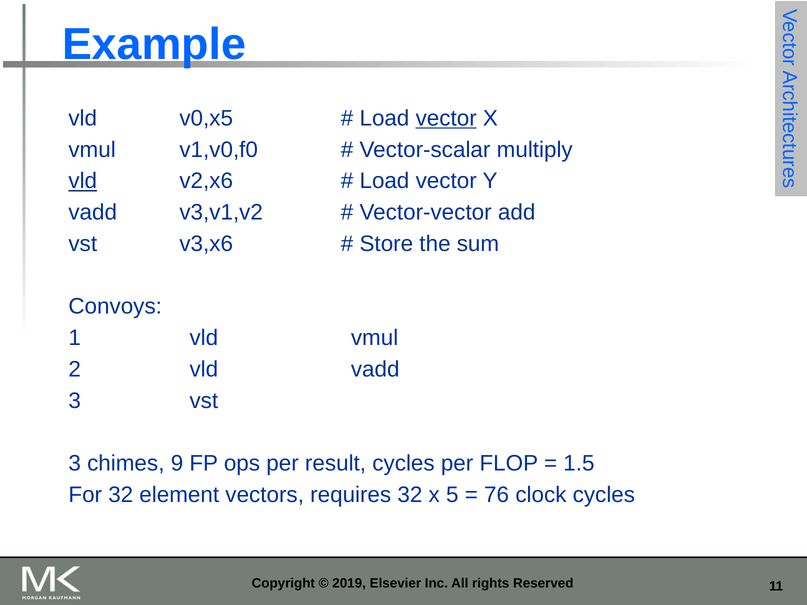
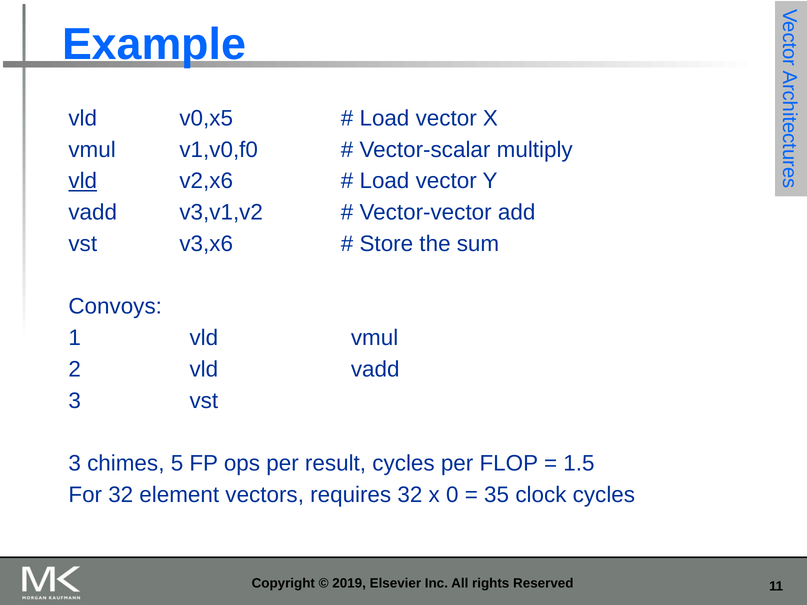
vector at (446, 118) underline: present -> none
9: 9 -> 5
5: 5 -> 0
76: 76 -> 35
